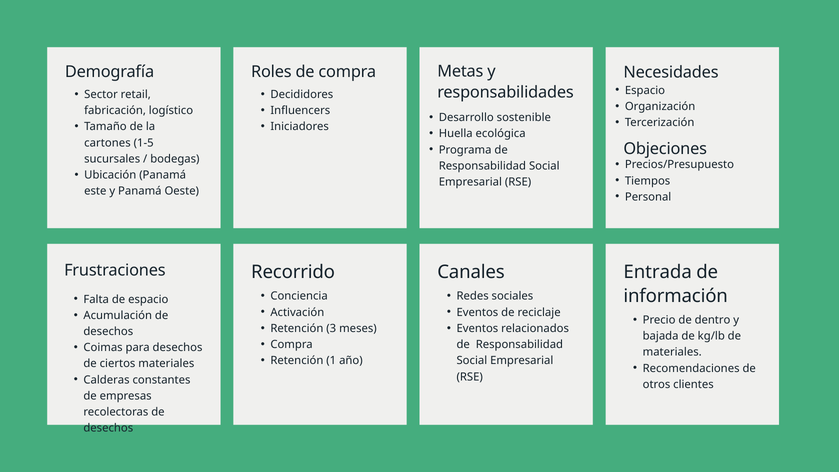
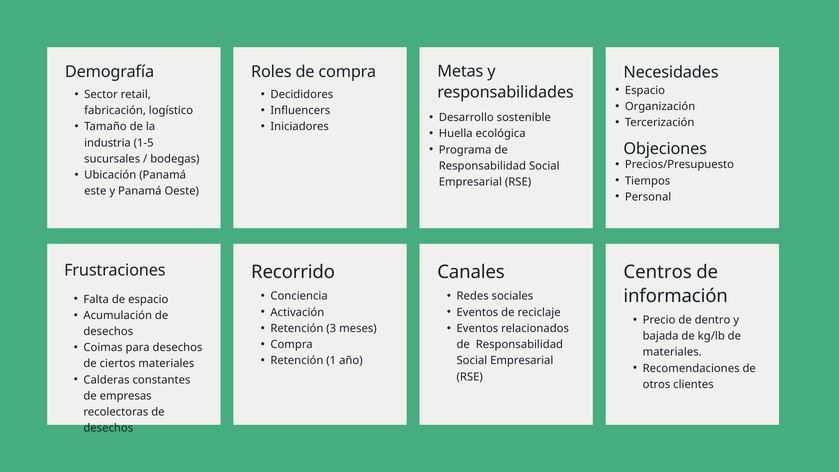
cartones: cartones -> industria
Entrada: Entrada -> Centros
